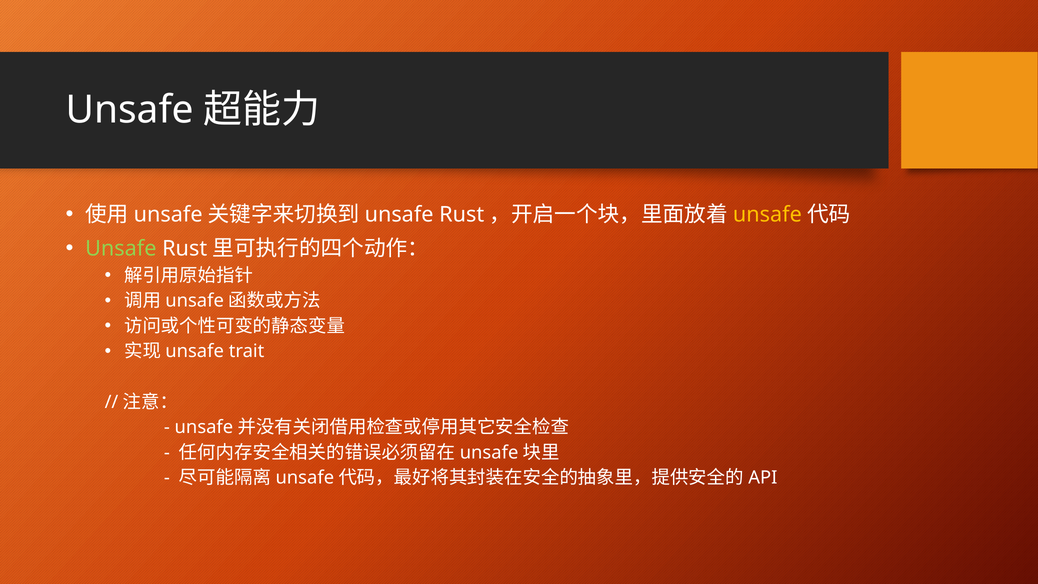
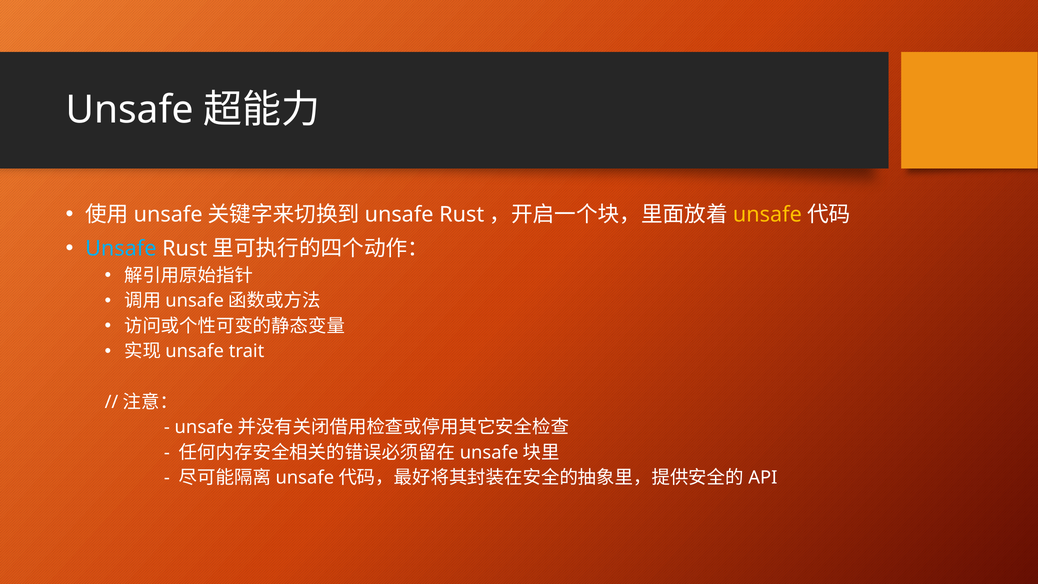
Unsafe at (121, 249) colour: light green -> light blue
